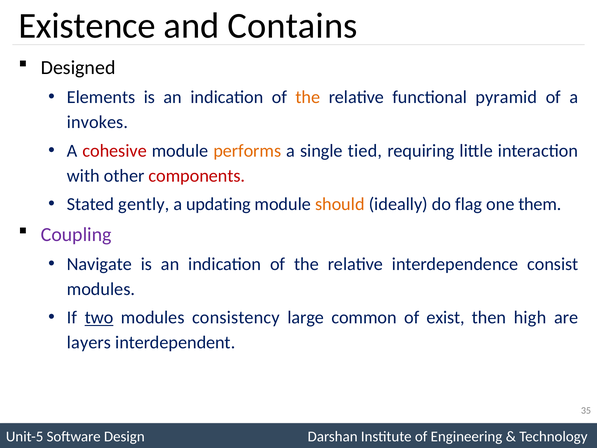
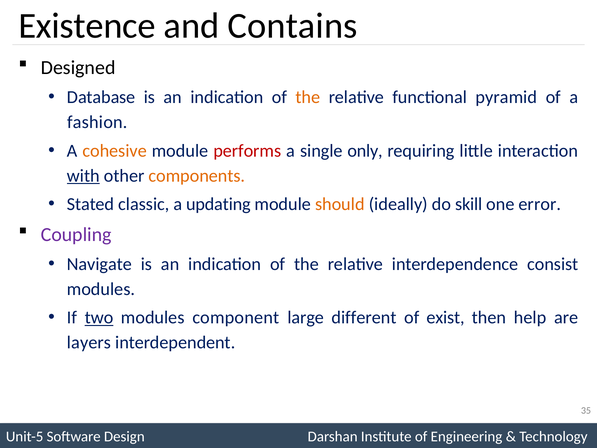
Elements: Elements -> Database
invokes: invokes -> fashion
cohesive colour: red -> orange
performs colour: orange -> red
tied: tied -> only
with underline: none -> present
components colour: red -> orange
gently: gently -> classic
flag: flag -> skill
them: them -> error
consistency: consistency -> component
common: common -> different
high: high -> help
